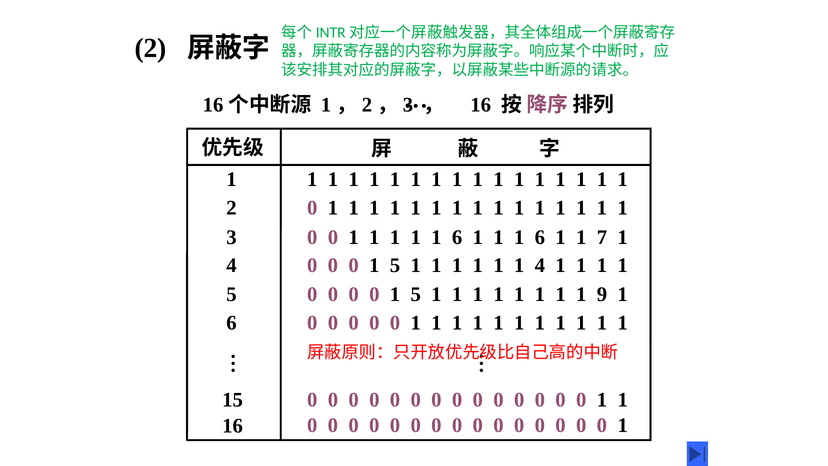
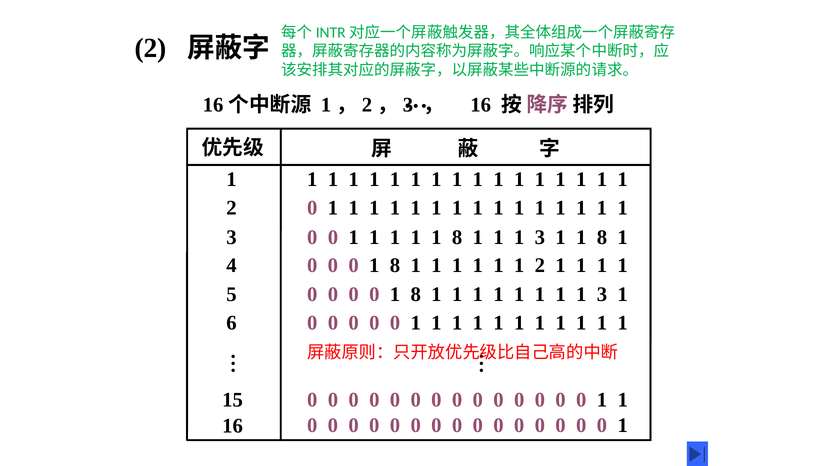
6 at (457, 237): 6 -> 8
6 at (540, 237): 6 -> 3
7 at (602, 237): 7 -> 8
5 at (395, 265): 5 -> 8
1 1 1 4: 4 -> 2
5 at (416, 294): 5 -> 8
9 at (602, 294): 9 -> 3
